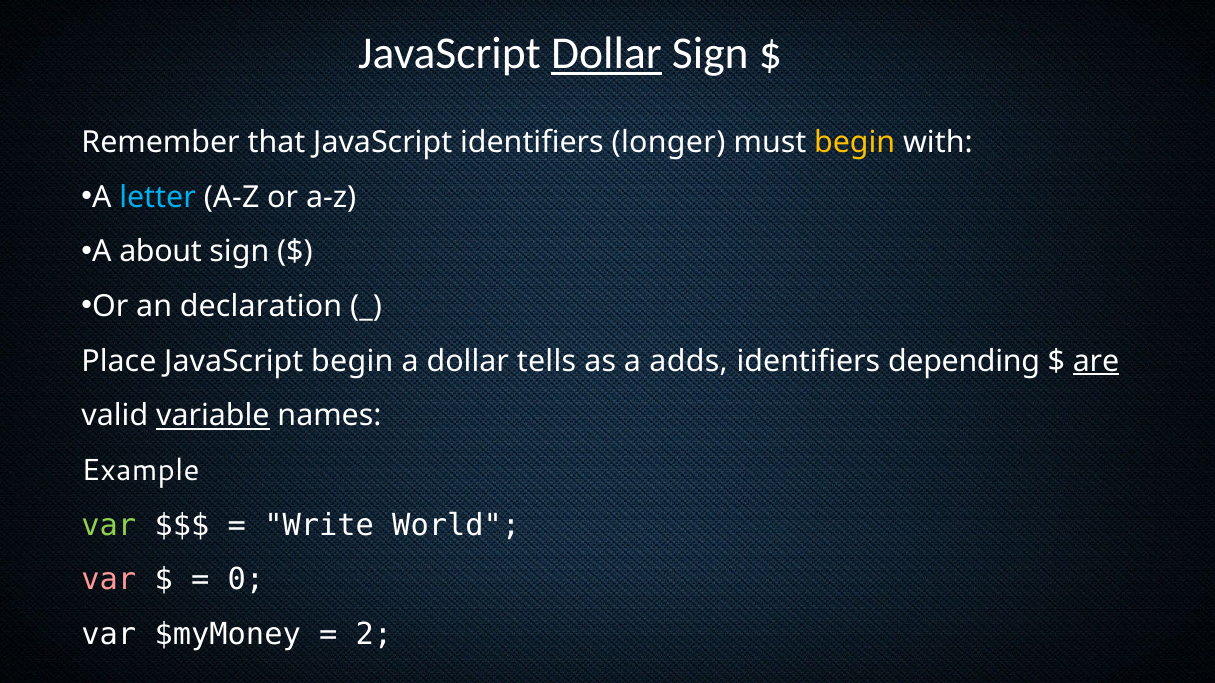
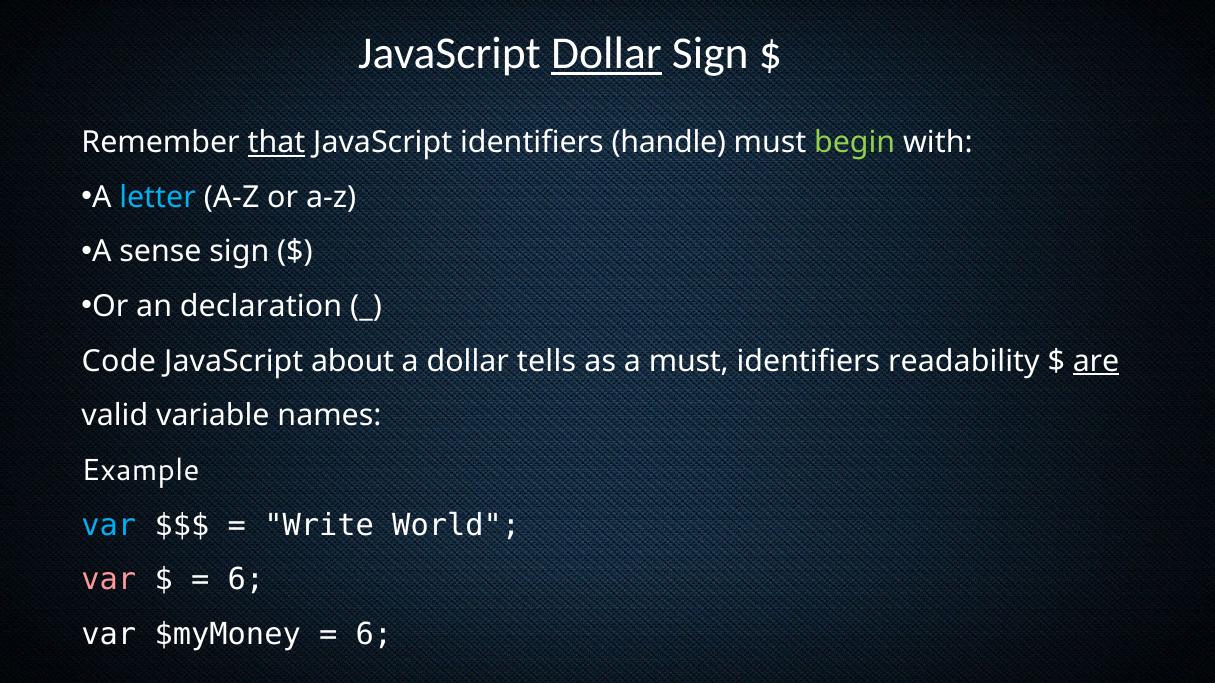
that underline: none -> present
longer: longer -> handle
begin at (855, 143) colour: yellow -> light green
about: about -> sense
Place: Place -> Code
JavaScript begin: begin -> about
a adds: adds -> must
depending: depending -> readability
variable underline: present -> none
var at (109, 525) colour: light green -> light blue
0 at (246, 580): 0 -> 6
2 at (374, 635): 2 -> 6
